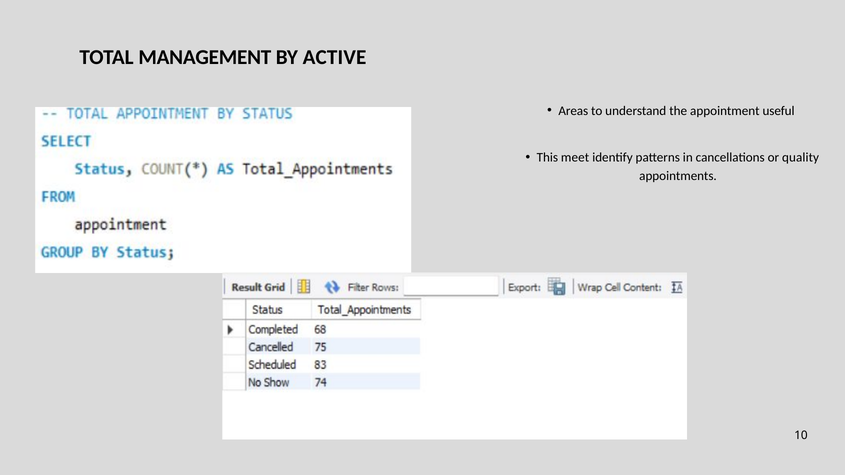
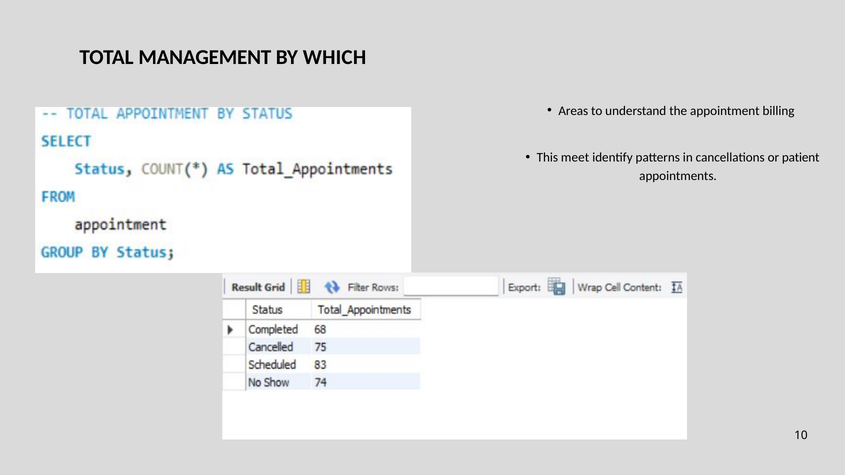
ACTIVE: ACTIVE -> WHICH
useful: useful -> billing
quality: quality -> patient
